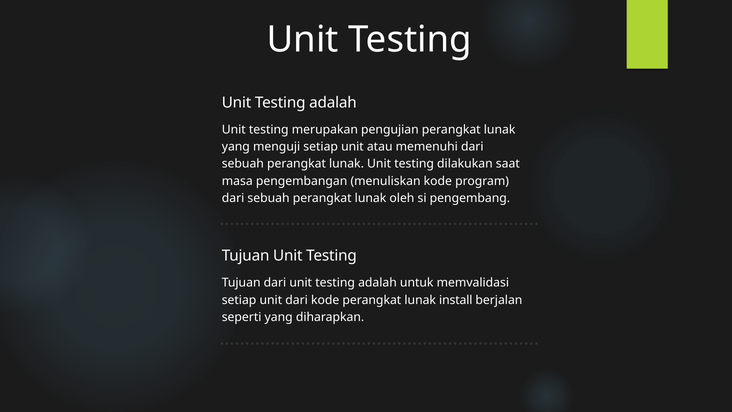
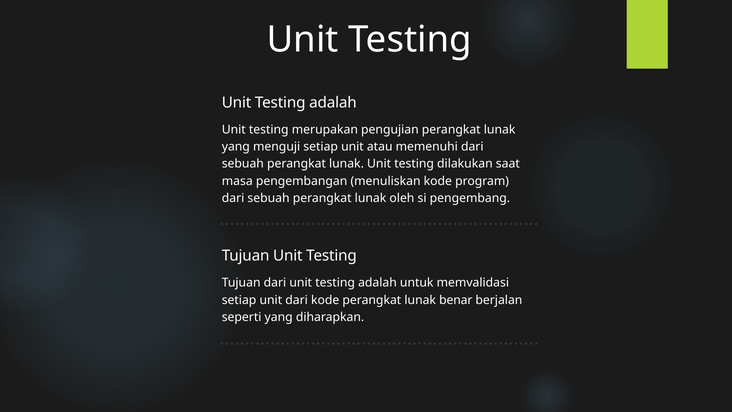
install: install -> benar
